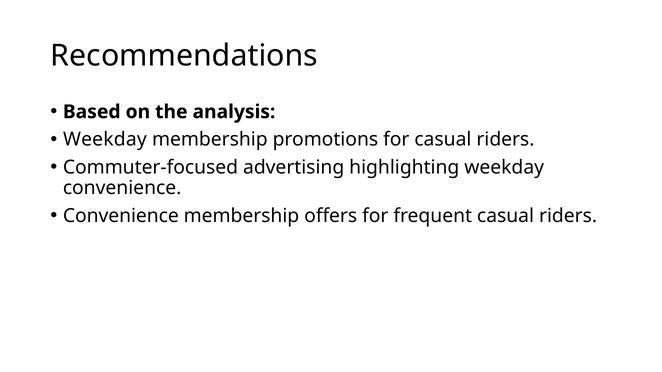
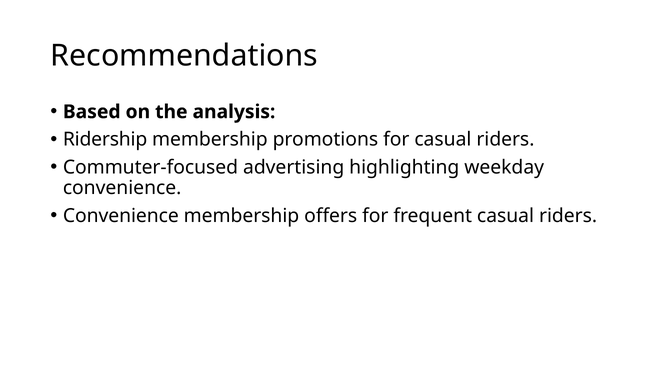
Weekday at (105, 140): Weekday -> Ridership
